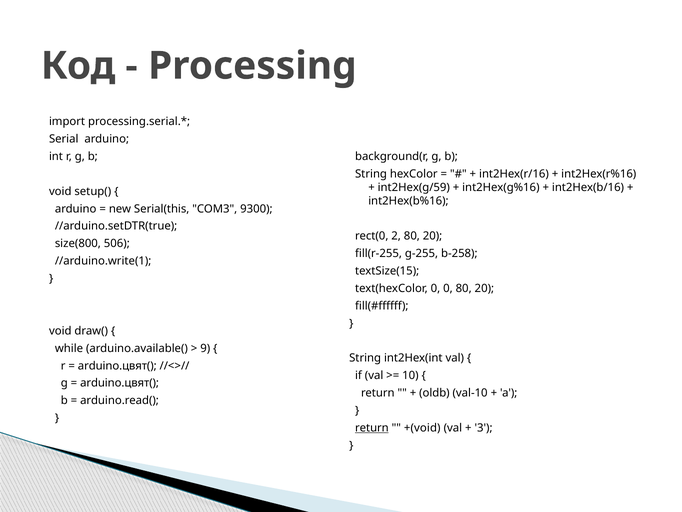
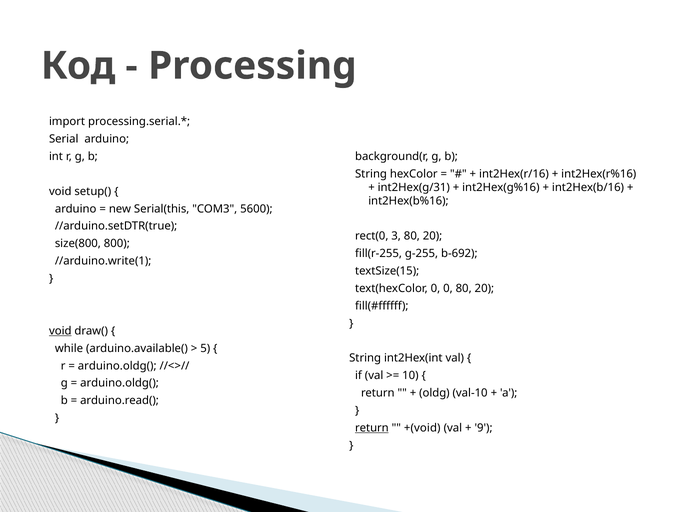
int2Hex(g/59: int2Hex(g/59 -> int2Hex(g/31
9300: 9300 -> 5600
2: 2 -> 3
506: 506 -> 800
b-258: b-258 -> b-692
void at (60, 331) underline: none -> present
9: 9 -> 5
arduino.цвят( at (117, 365): arduino.цвят( -> arduino.oldg(
arduino.цвят( at (120, 383): arduino.цвят( -> arduino.oldg(
oldb: oldb -> oldg
3: 3 -> 9
